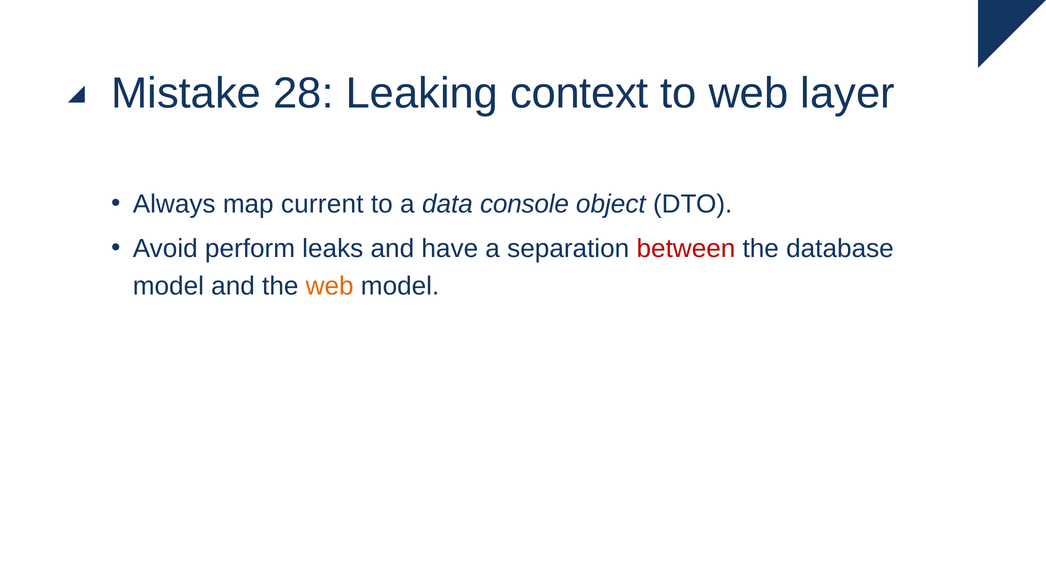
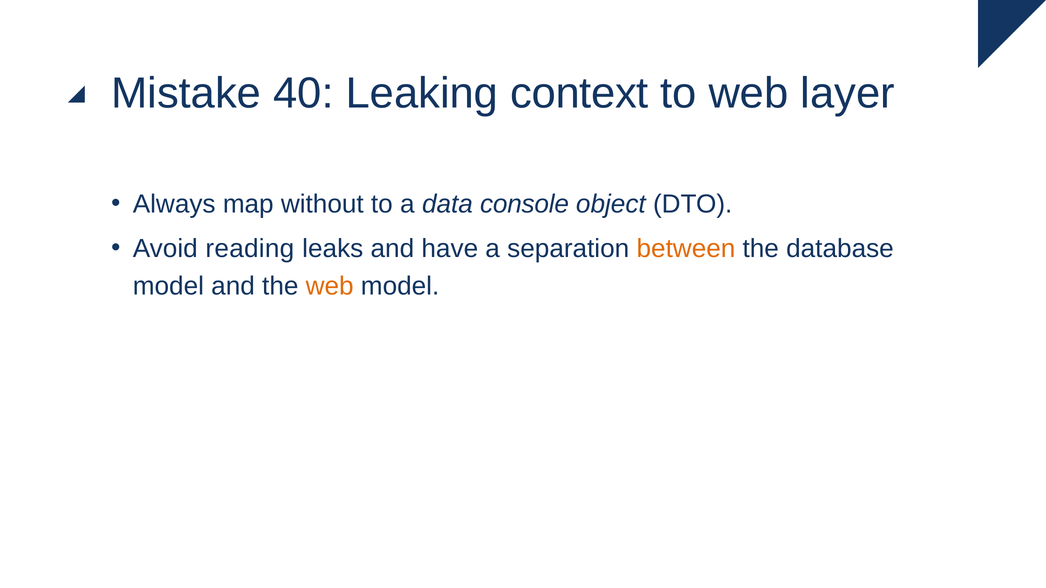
28: 28 -> 40
current: current -> without
perform: perform -> reading
between colour: red -> orange
